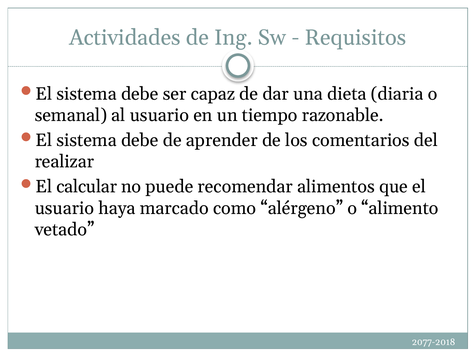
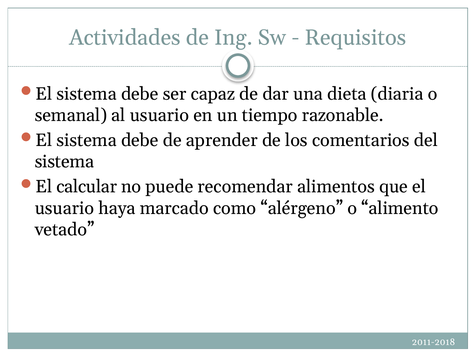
realizar at (64, 162): realizar -> sistema
2077-2018: 2077-2018 -> 2011-2018
